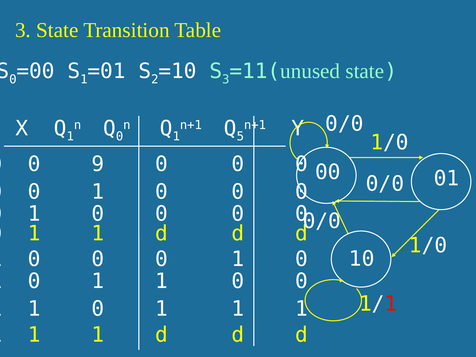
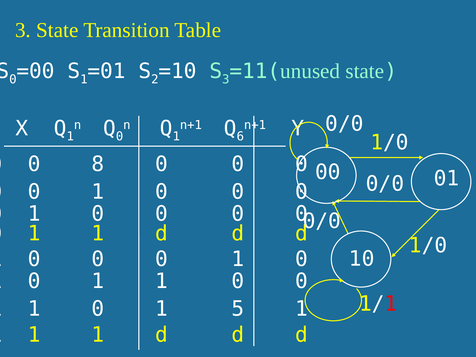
5: 5 -> 6
9: 9 -> 8
1 at (238, 309): 1 -> 5
